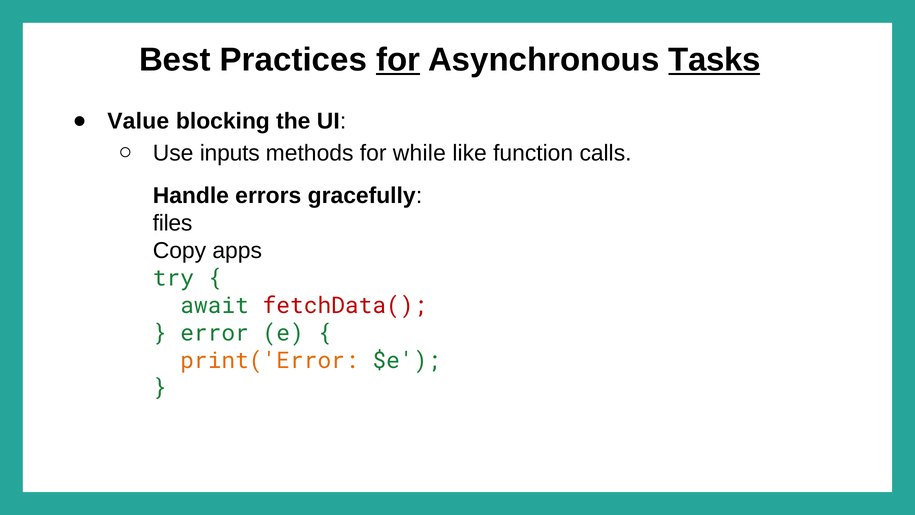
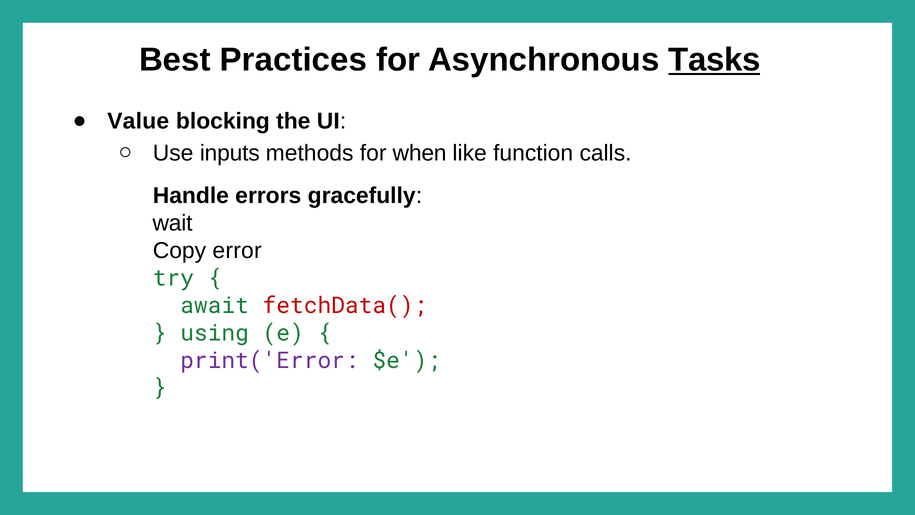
for at (398, 60) underline: present -> none
while: while -> when
files: files -> wait
apps: apps -> error
error: error -> using
print('Error colour: orange -> purple
